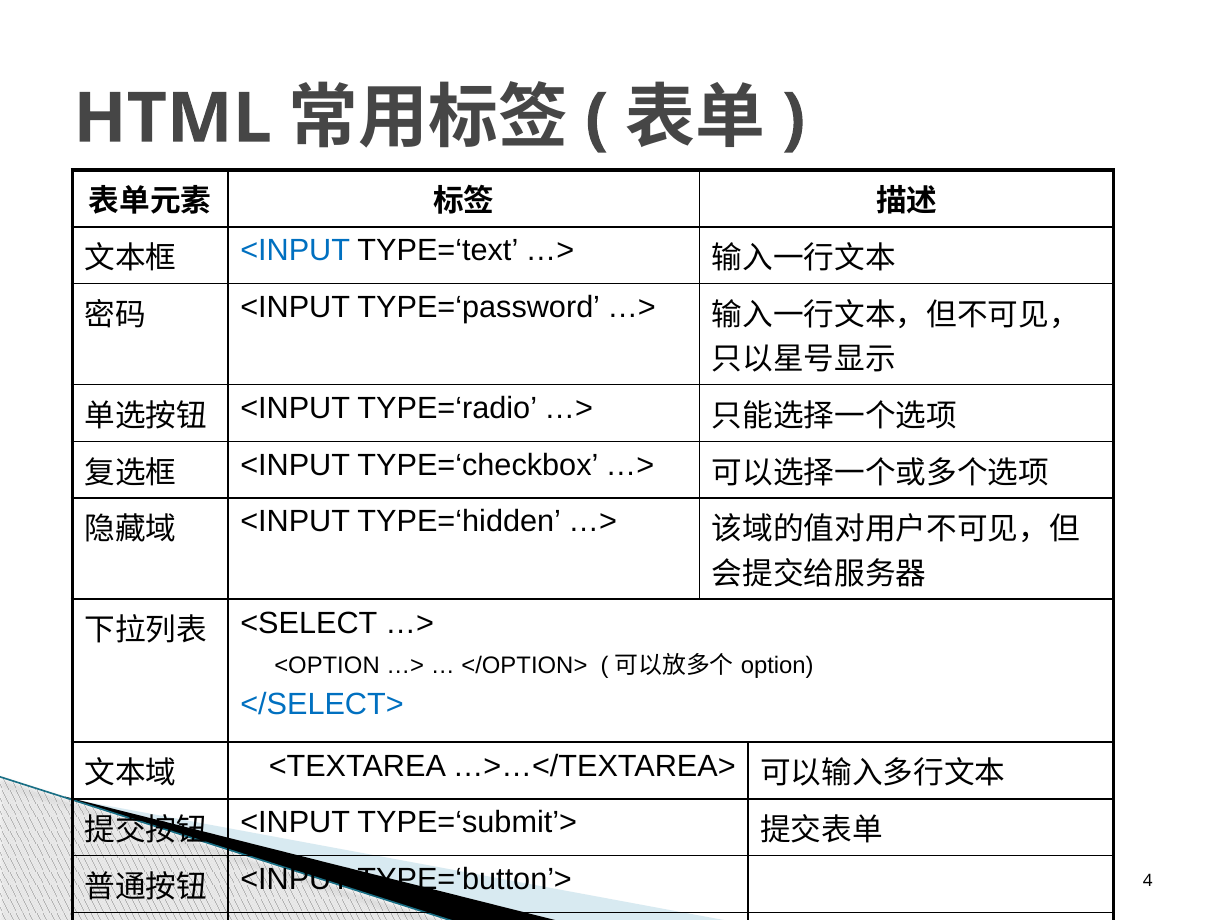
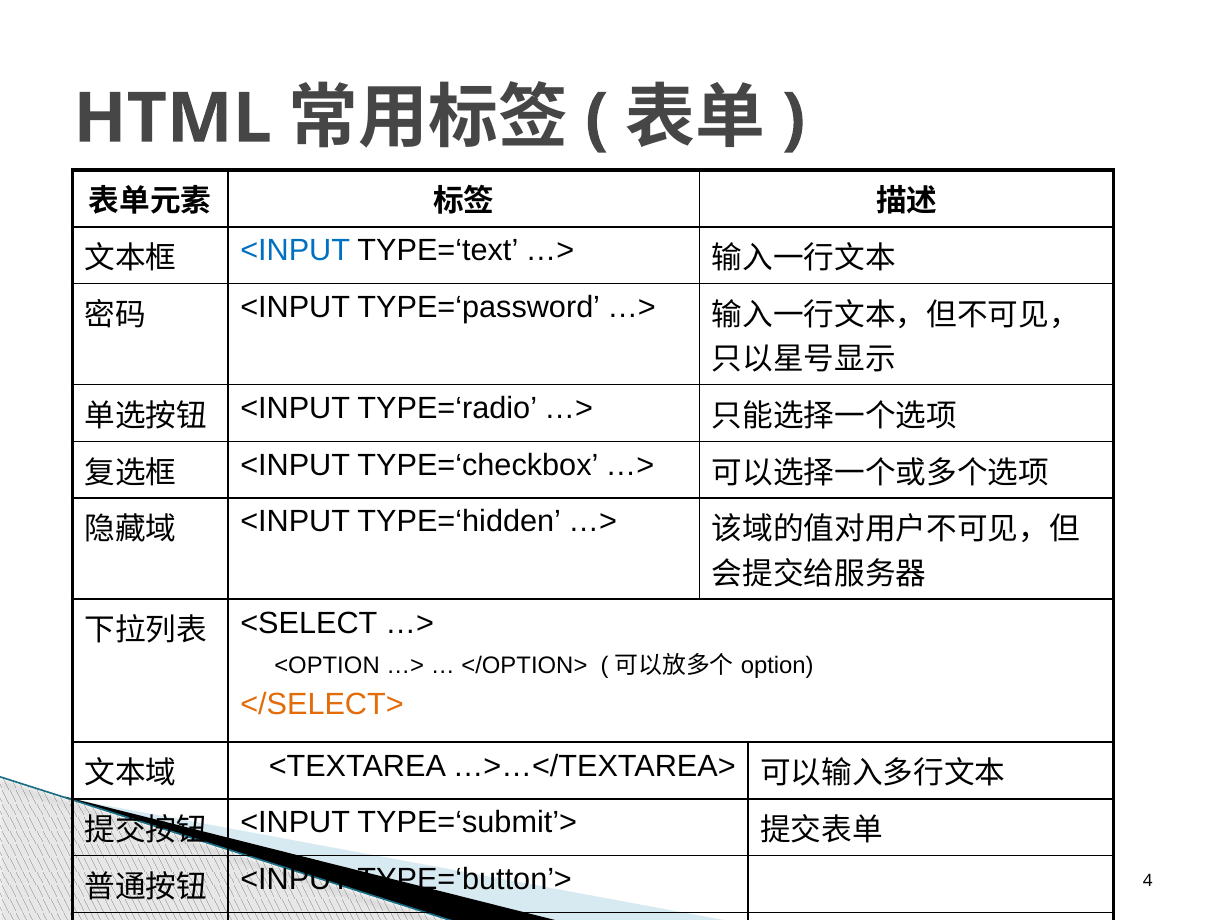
</SELECT> colour: blue -> orange
